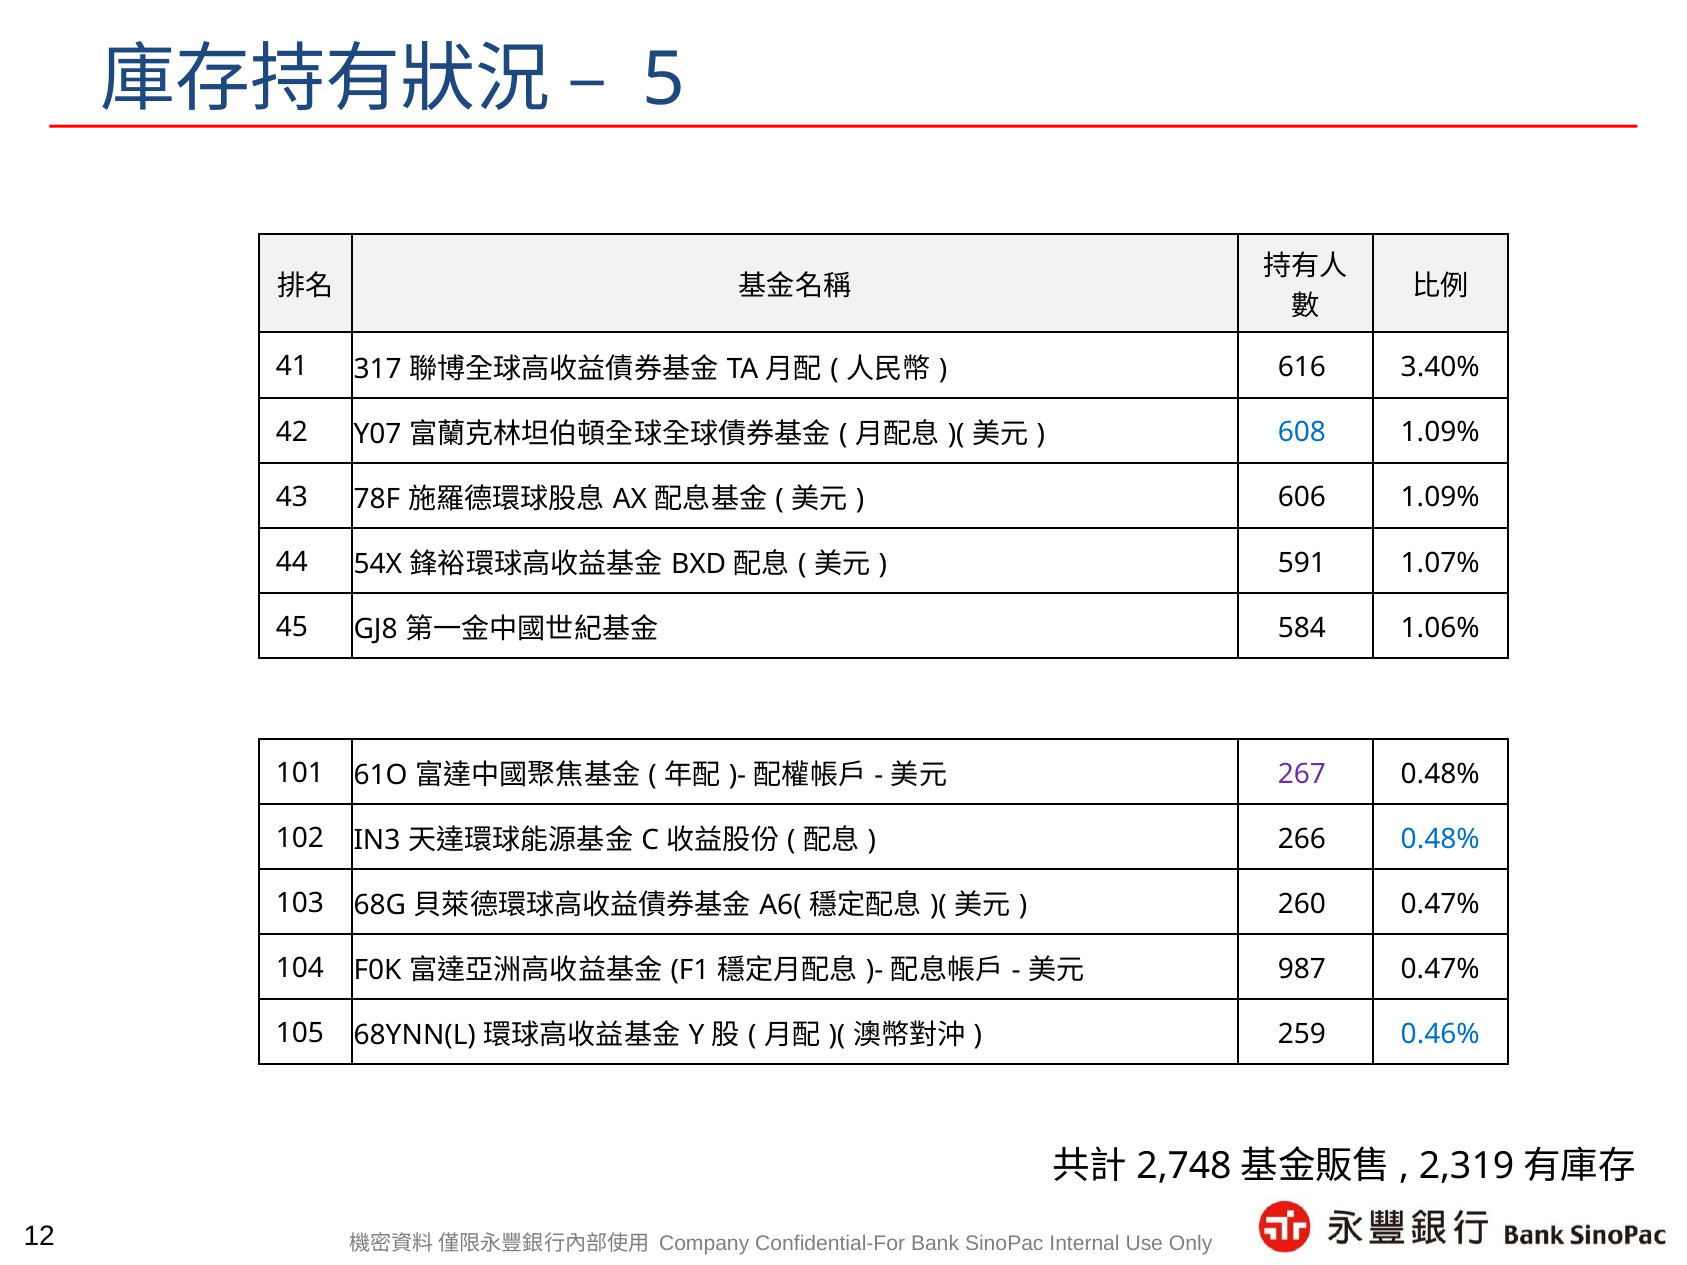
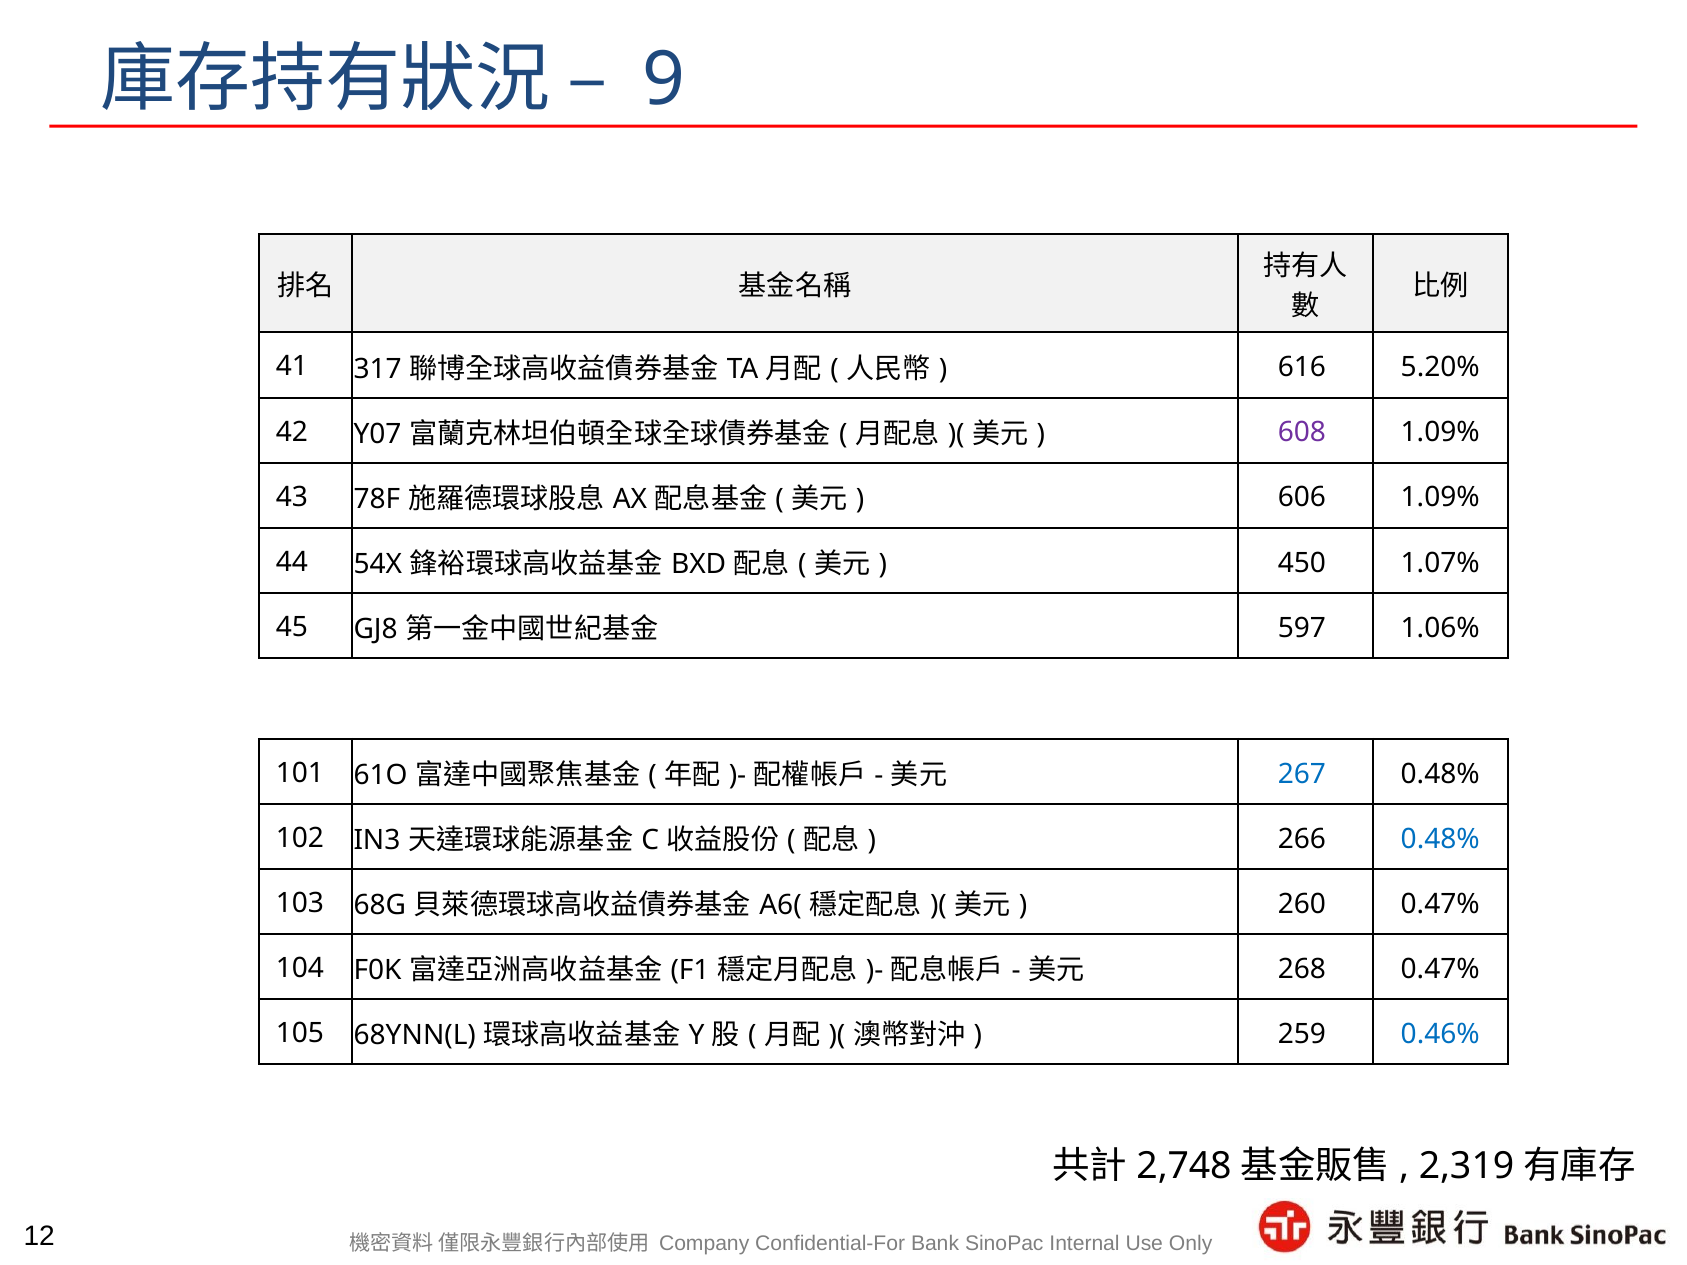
5: 5 -> 9
3.40%: 3.40% -> 5.20%
608 colour: blue -> purple
591: 591 -> 450
584: 584 -> 597
267 colour: purple -> blue
987: 987 -> 268
